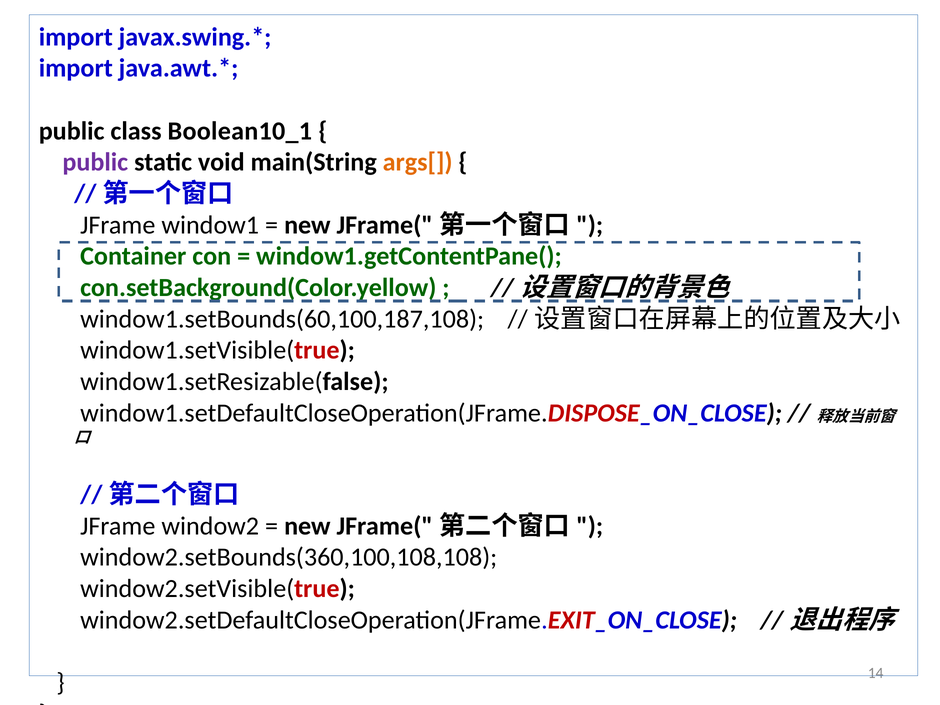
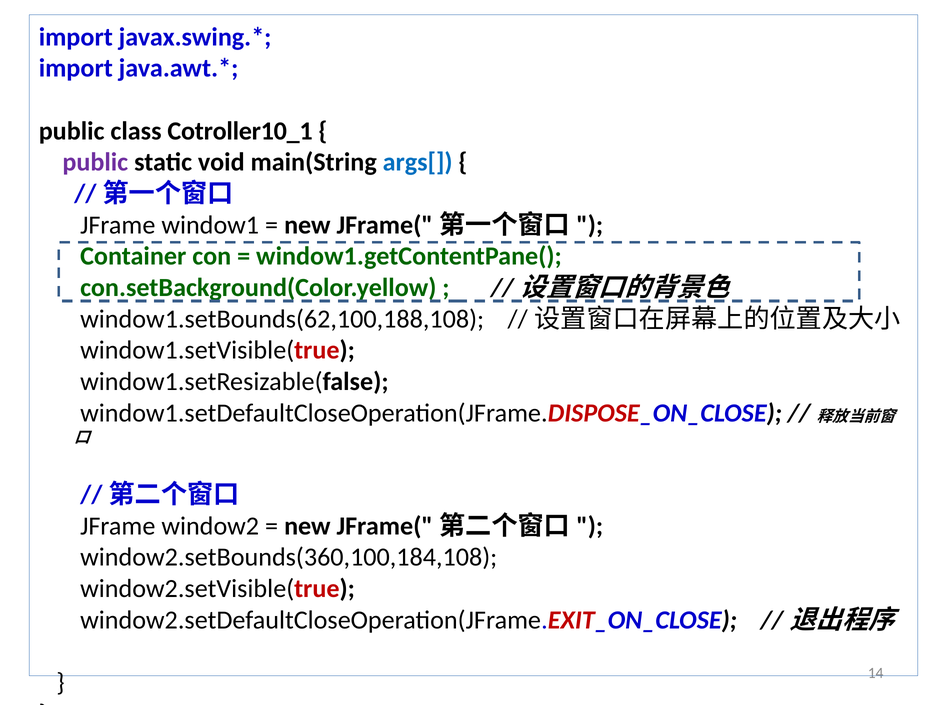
Boolean10_1: Boolean10_1 -> Cotroller10_1
args[ colour: orange -> blue
window1.setBounds(60,100,187,108: window1.setBounds(60,100,187,108 -> window1.setBounds(62,100,188,108
window2.setBounds(360,100,108,108: window2.setBounds(360,100,108,108 -> window2.setBounds(360,100,184,108
